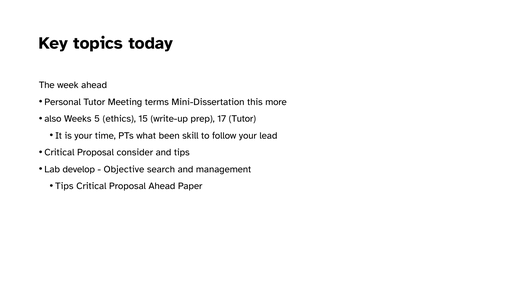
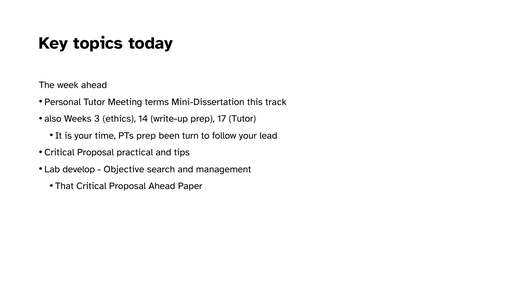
more: more -> track
5: 5 -> 3
15: 15 -> 14
PTs what: what -> prep
skill: skill -> turn
consider: consider -> practical
Tips at (64, 186): Tips -> That
